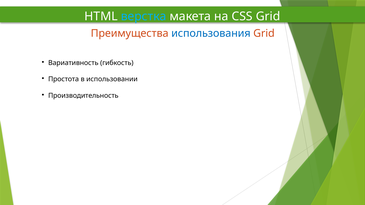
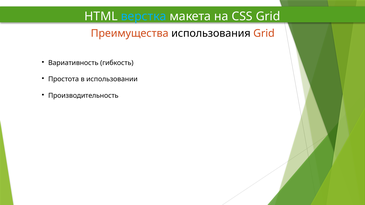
использования colour: blue -> black
